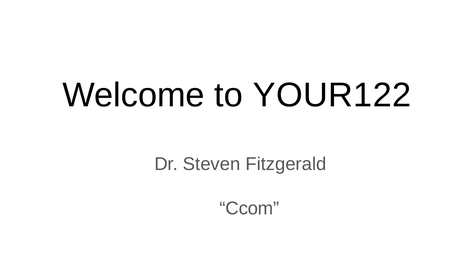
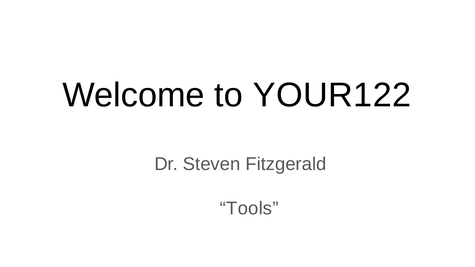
Ccom: Ccom -> Tools
